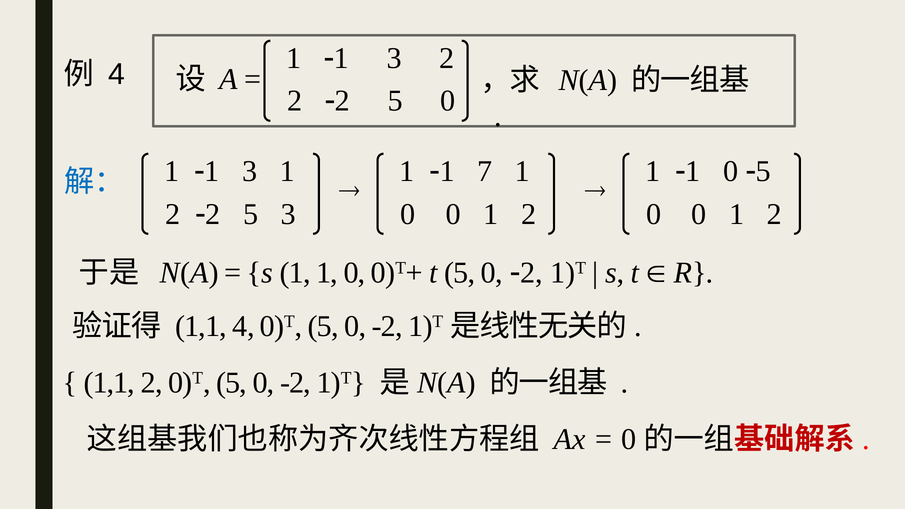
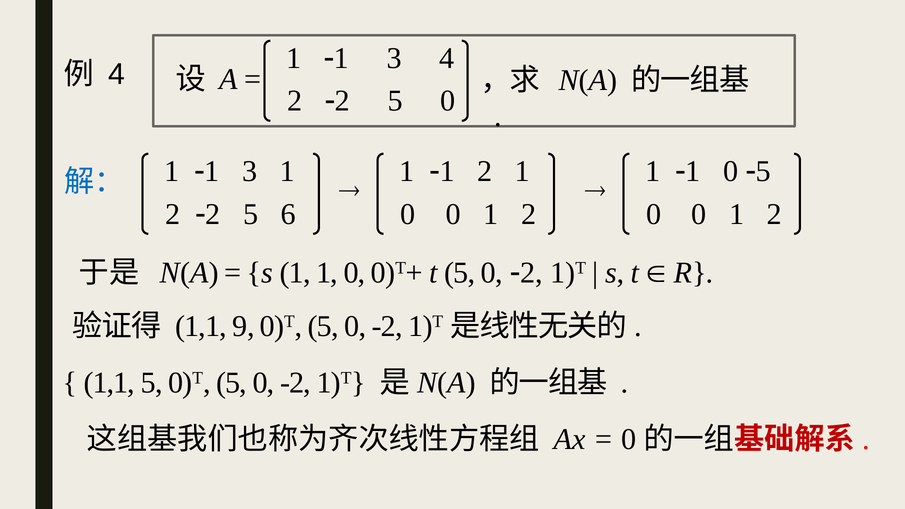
3 2: 2 -> 4
7 at (485, 171): 7 -> 2
5 3: 3 -> 6
1,1 4: 4 -> 9
1,1 2: 2 -> 5
